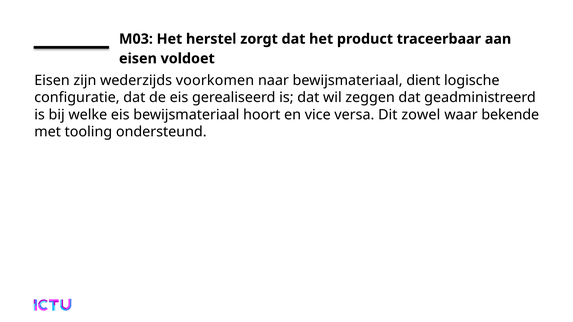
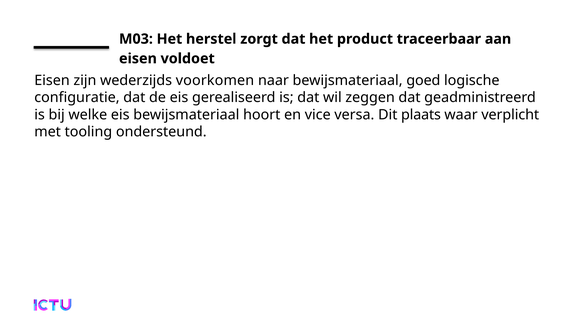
dient: dient -> goed
zowel: zowel -> plaats
bekende: bekende -> verplicht
